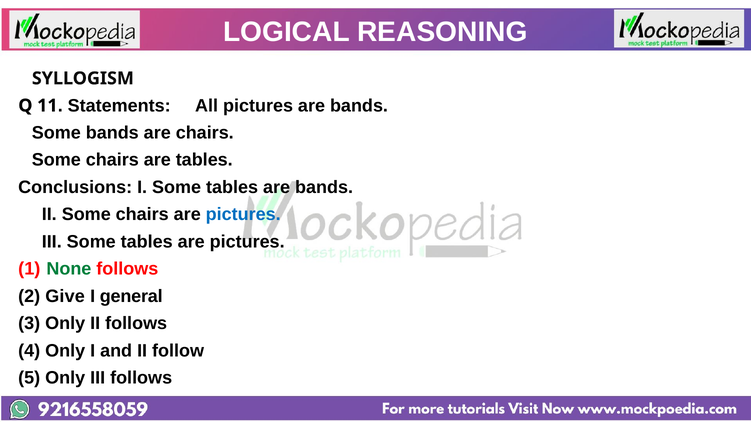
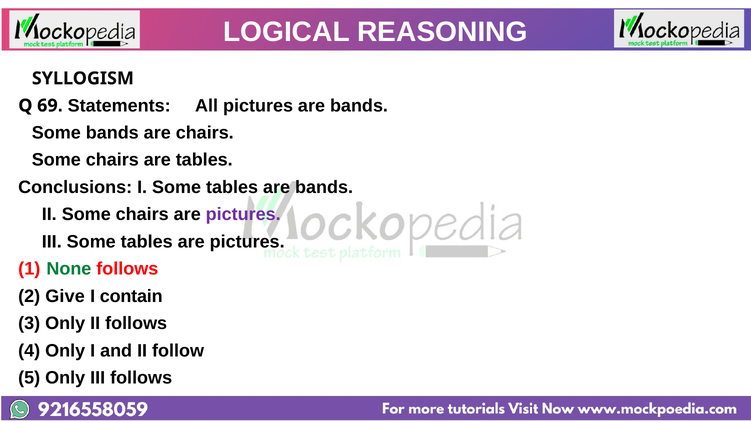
11: 11 -> 69
pictures at (243, 215) colour: blue -> purple
general: general -> contain
